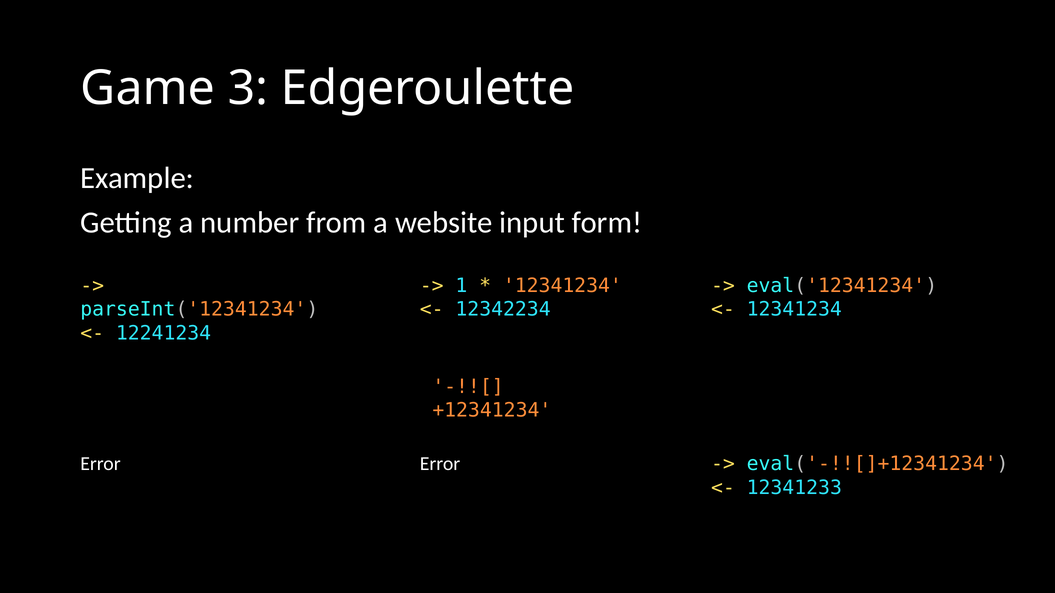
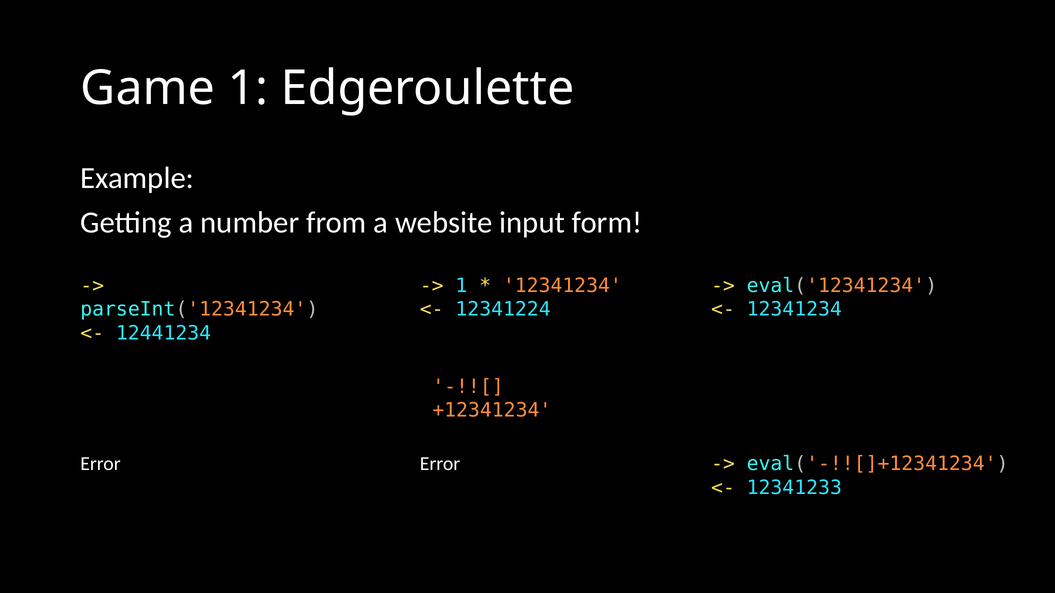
Game 3: 3 -> 1
12342234: 12342234 -> 12341224
12241234: 12241234 -> 12441234
